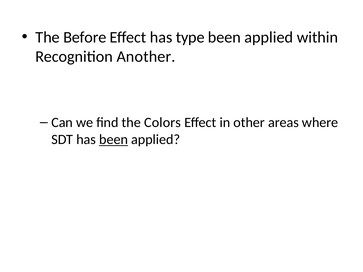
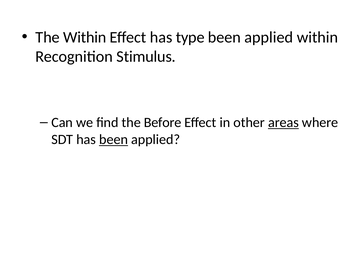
The Before: Before -> Within
Another: Another -> Stimulus
Colors: Colors -> Before
areas underline: none -> present
